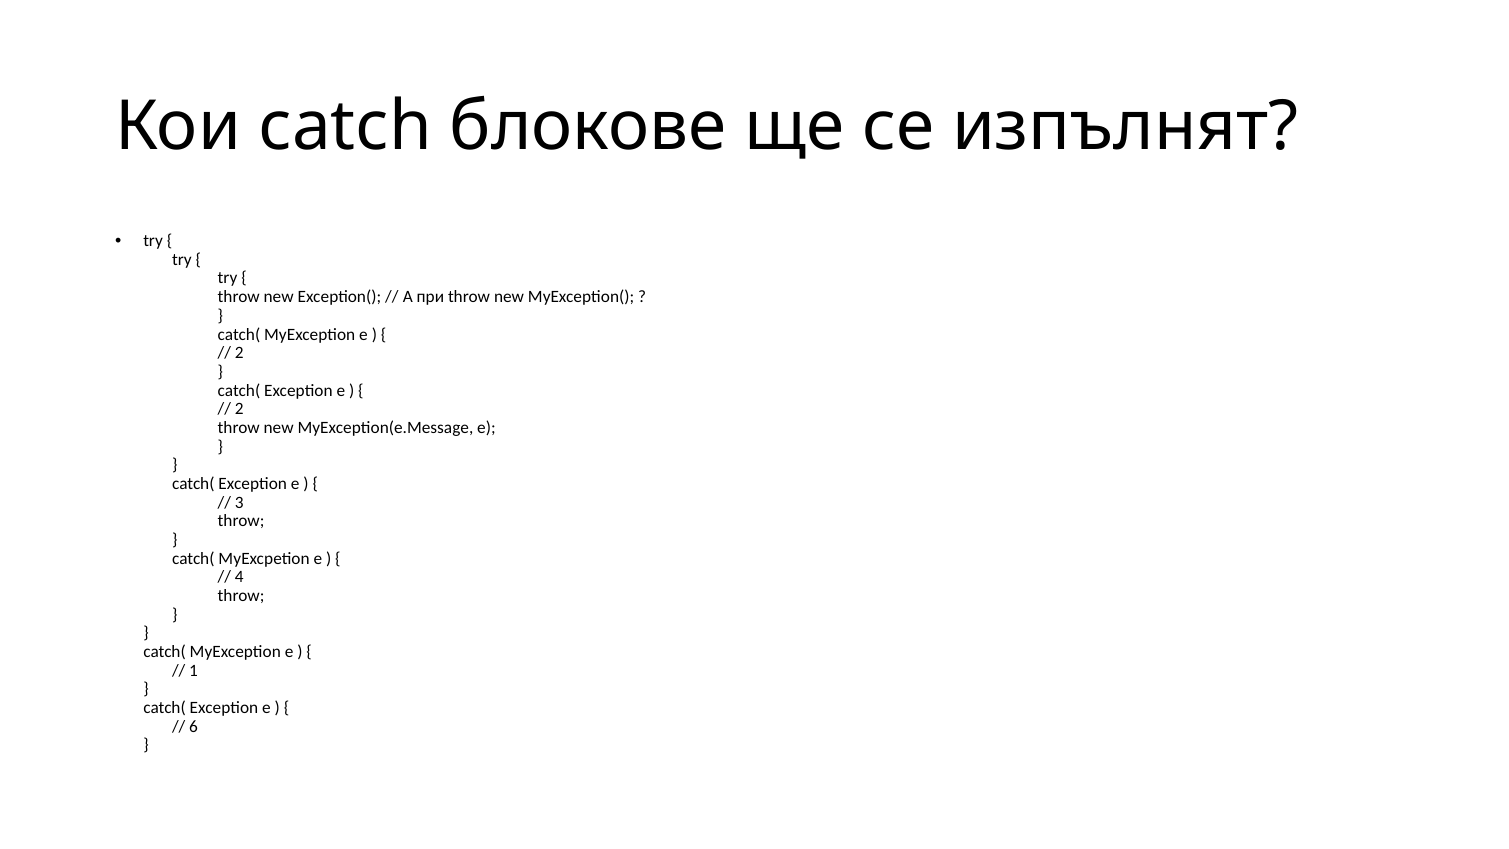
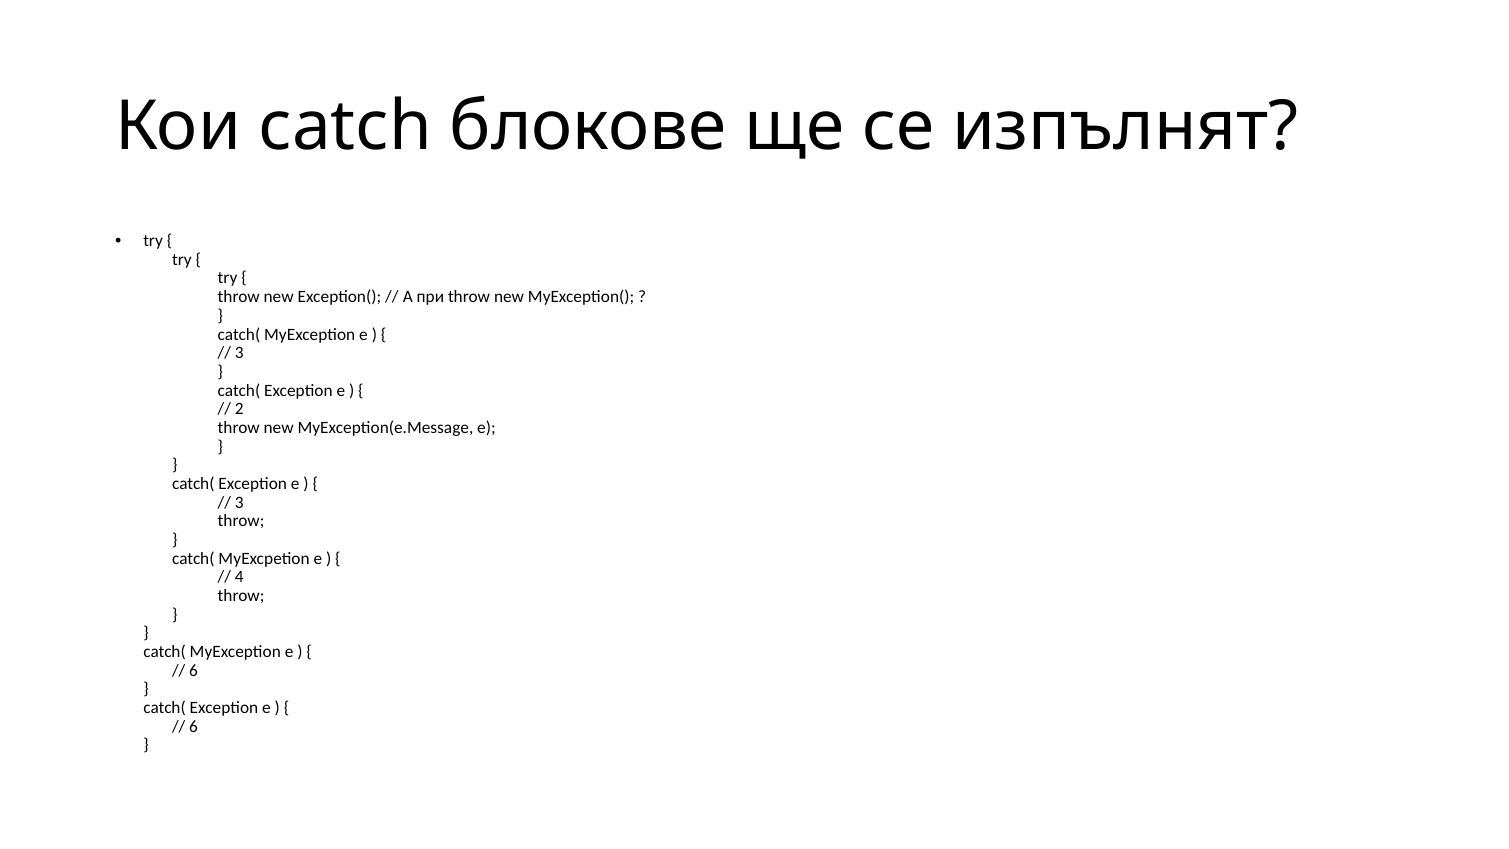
2 at (239, 353): 2 -> 3
1 at (194, 670): 1 -> 6
